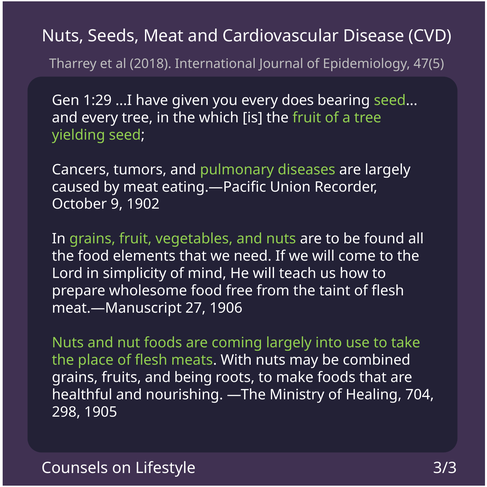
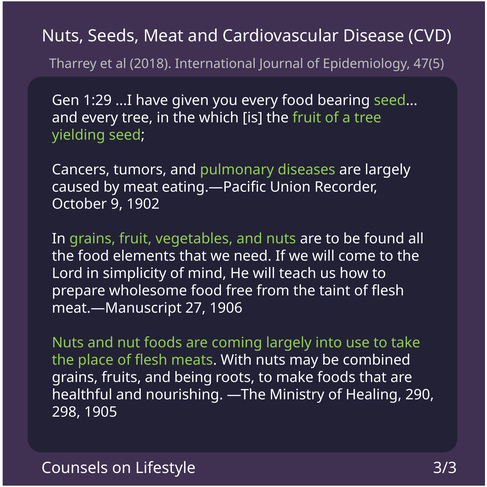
every does: does -> food
704: 704 -> 290
